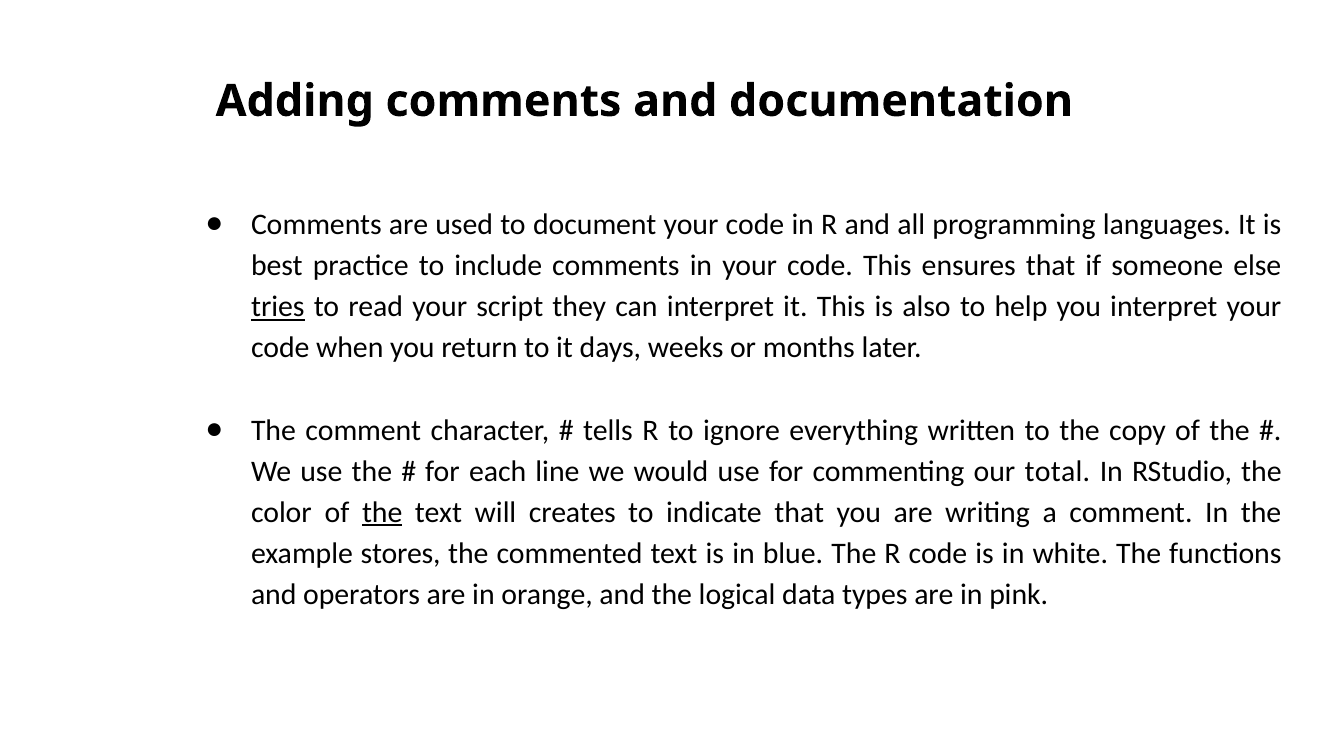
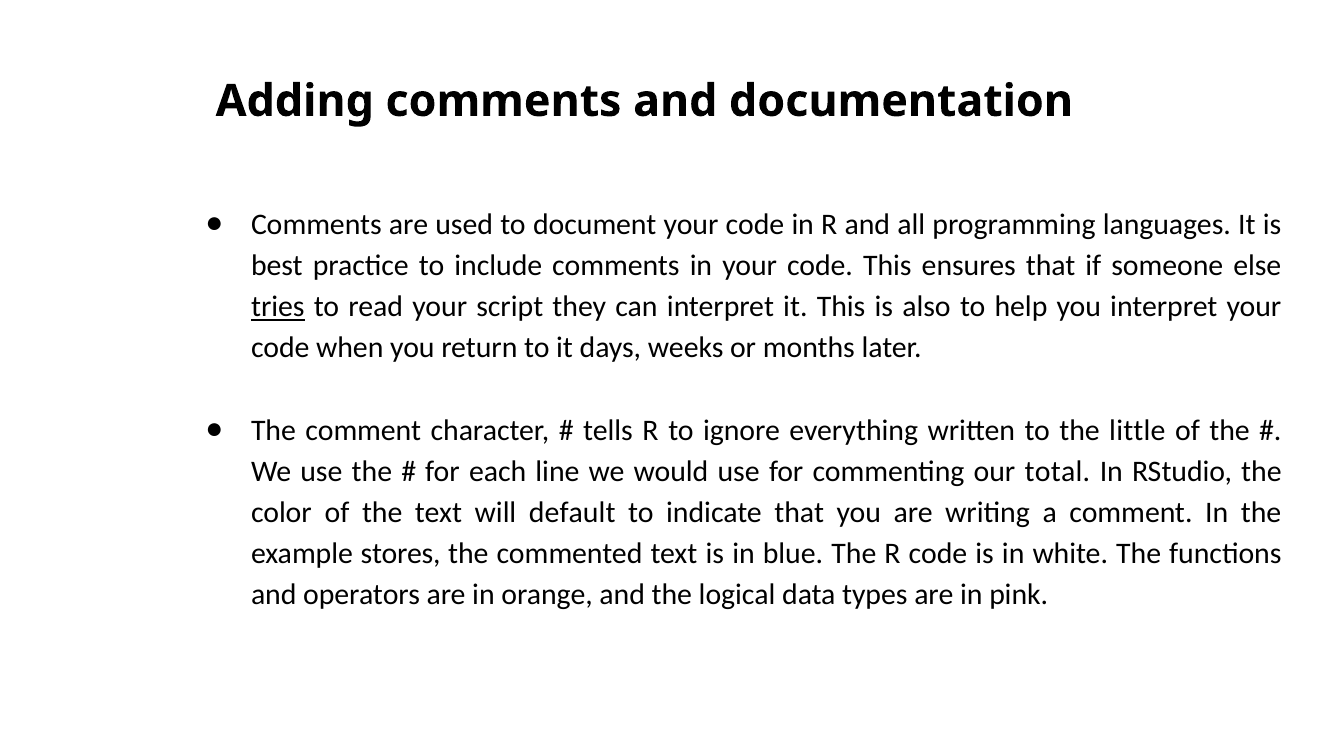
copy: copy -> little
the at (382, 513) underline: present -> none
creates: creates -> default
